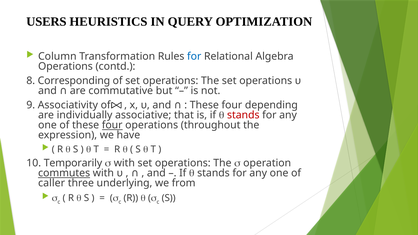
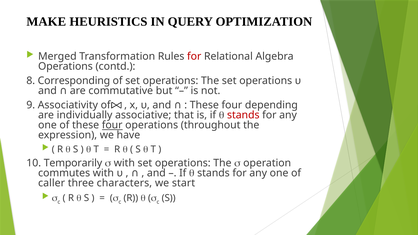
USERS: USERS -> MAKE
Column: Column -> Merged
for at (194, 56) colour: blue -> red
commutes underline: present -> none
underlying: underlying -> characters
from: from -> start
